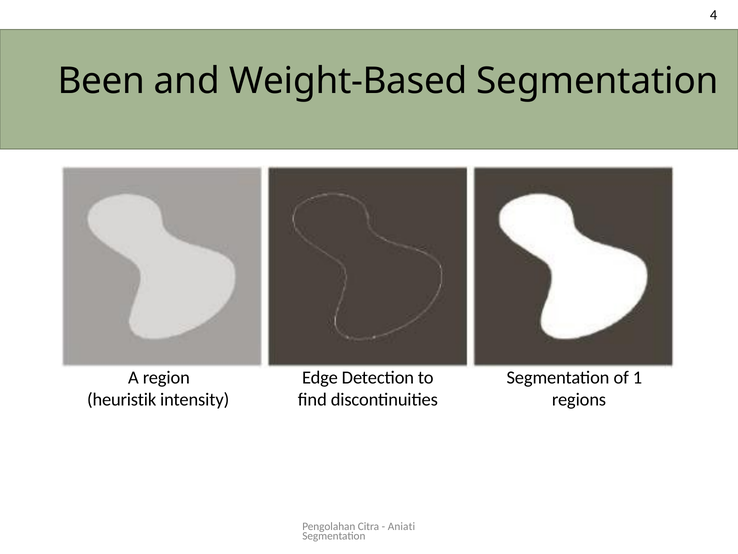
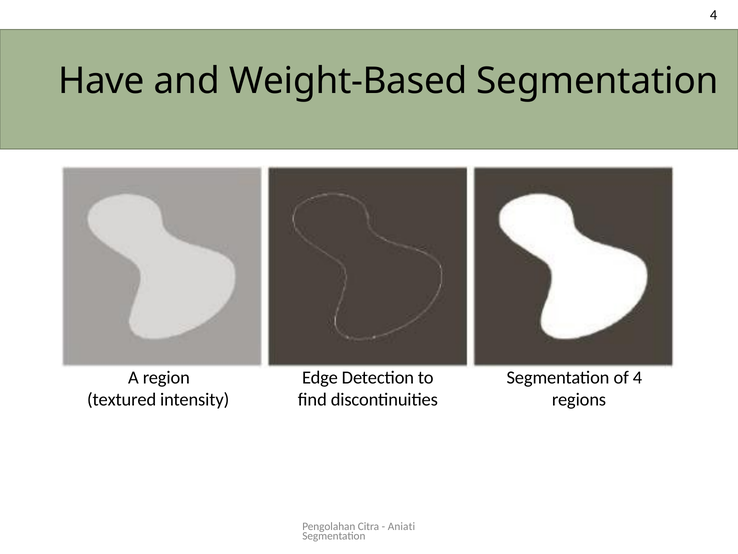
Been: Been -> Have
of 1: 1 -> 4
heuristik: heuristik -> textured
